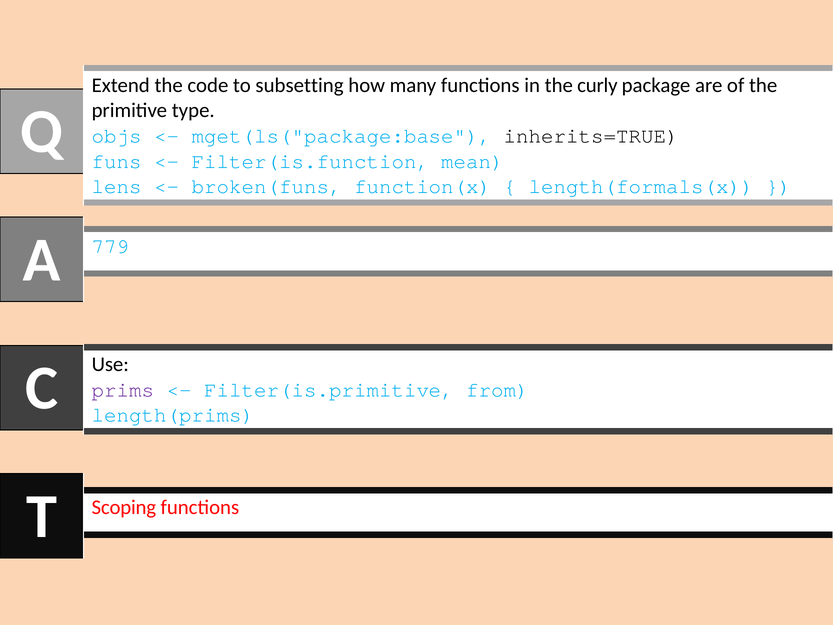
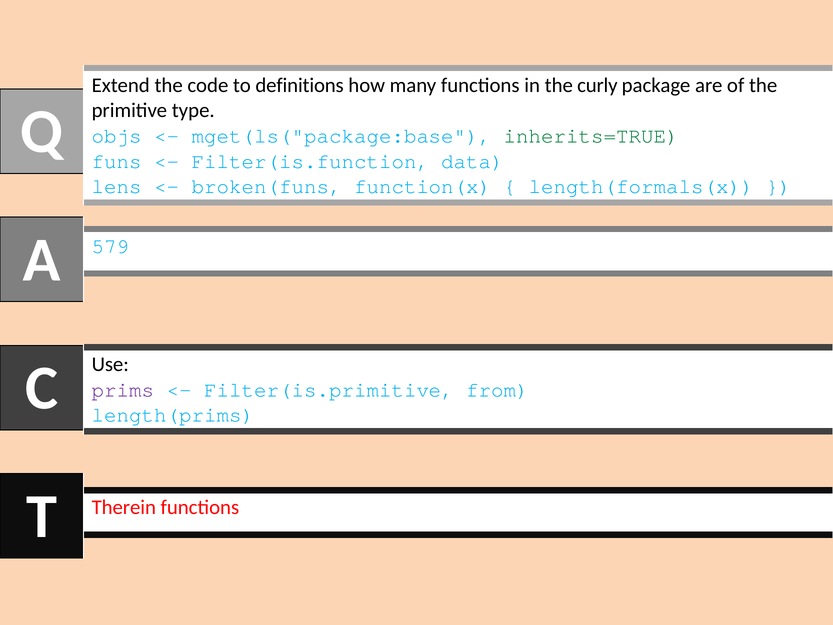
subsetting: subsetting -> definitions
inherits=TRUE colour: black -> green
mean: mean -> data
779: 779 -> 579
Scoping: Scoping -> Therein
